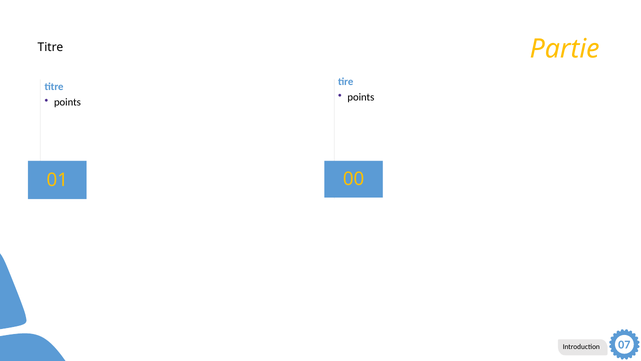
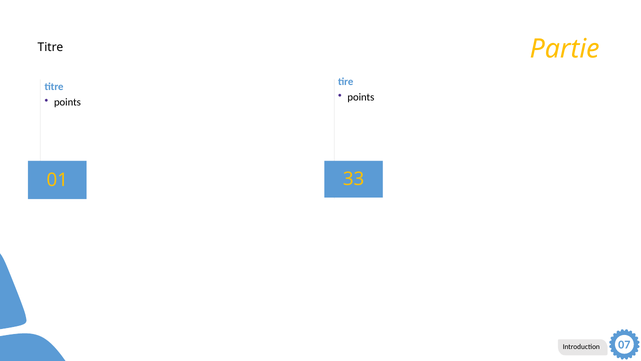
00: 00 -> 33
